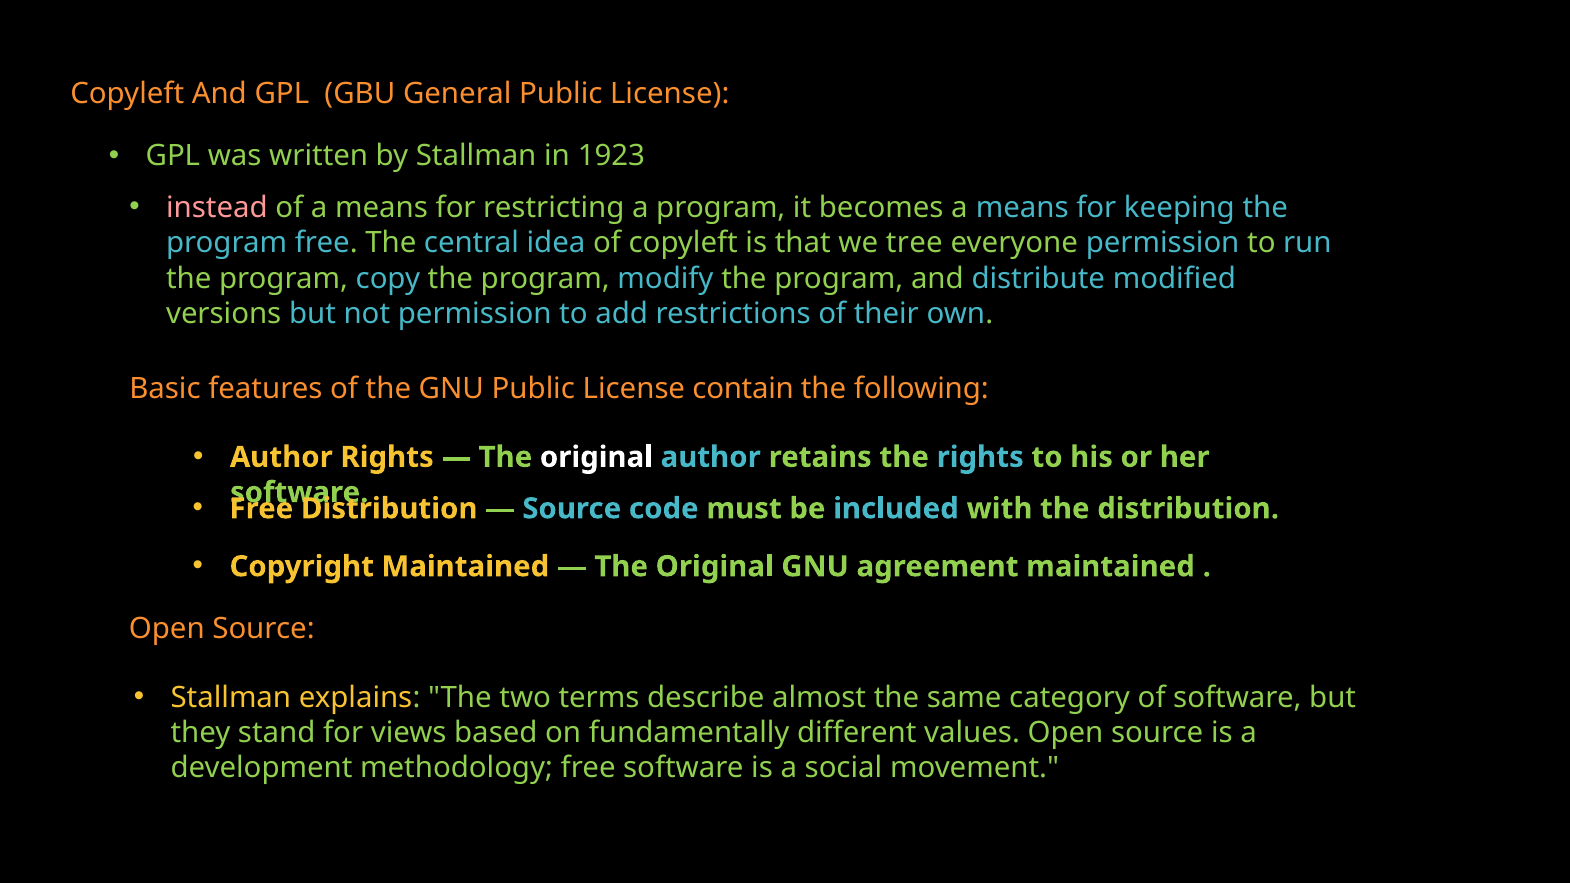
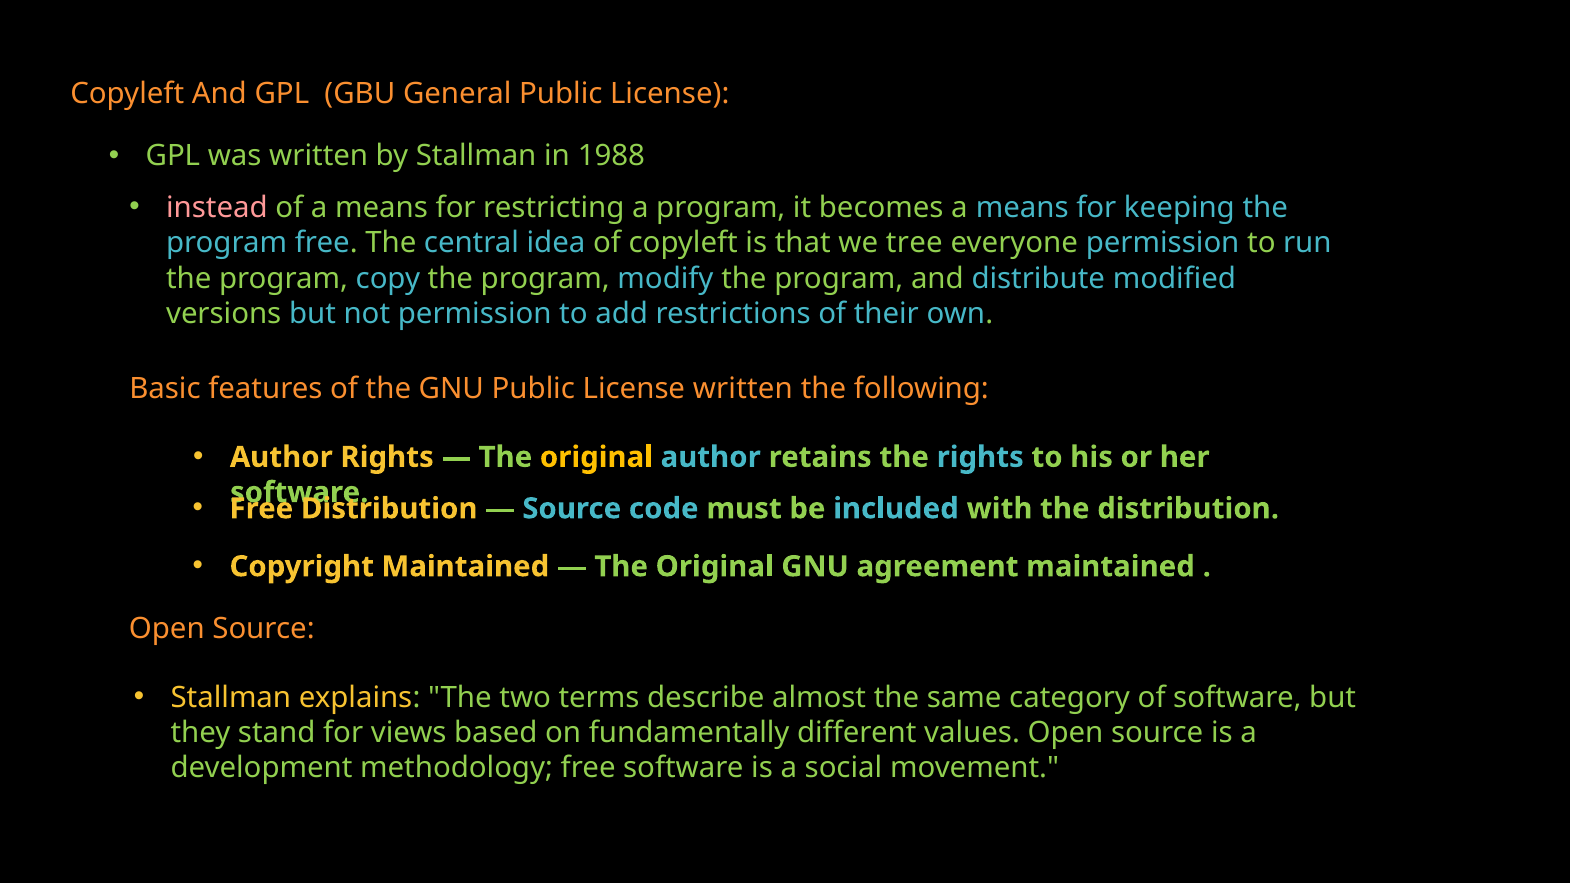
1923: 1923 -> 1988
License contain: contain -> written
original at (596, 457) colour: white -> yellow
